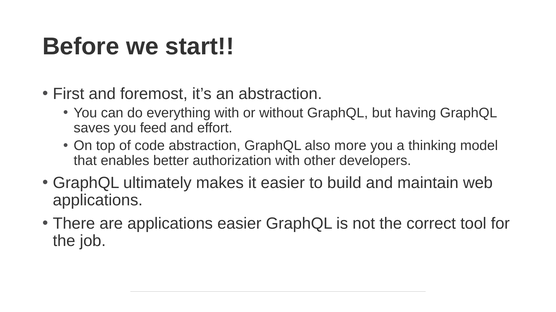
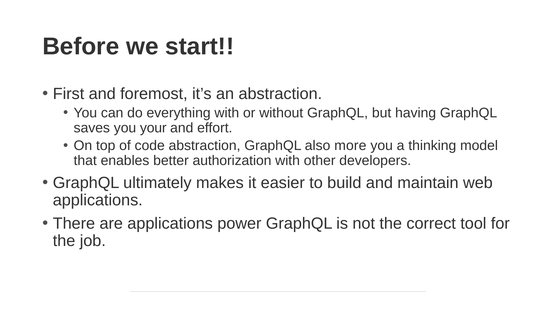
feed: feed -> your
applications easier: easier -> power
